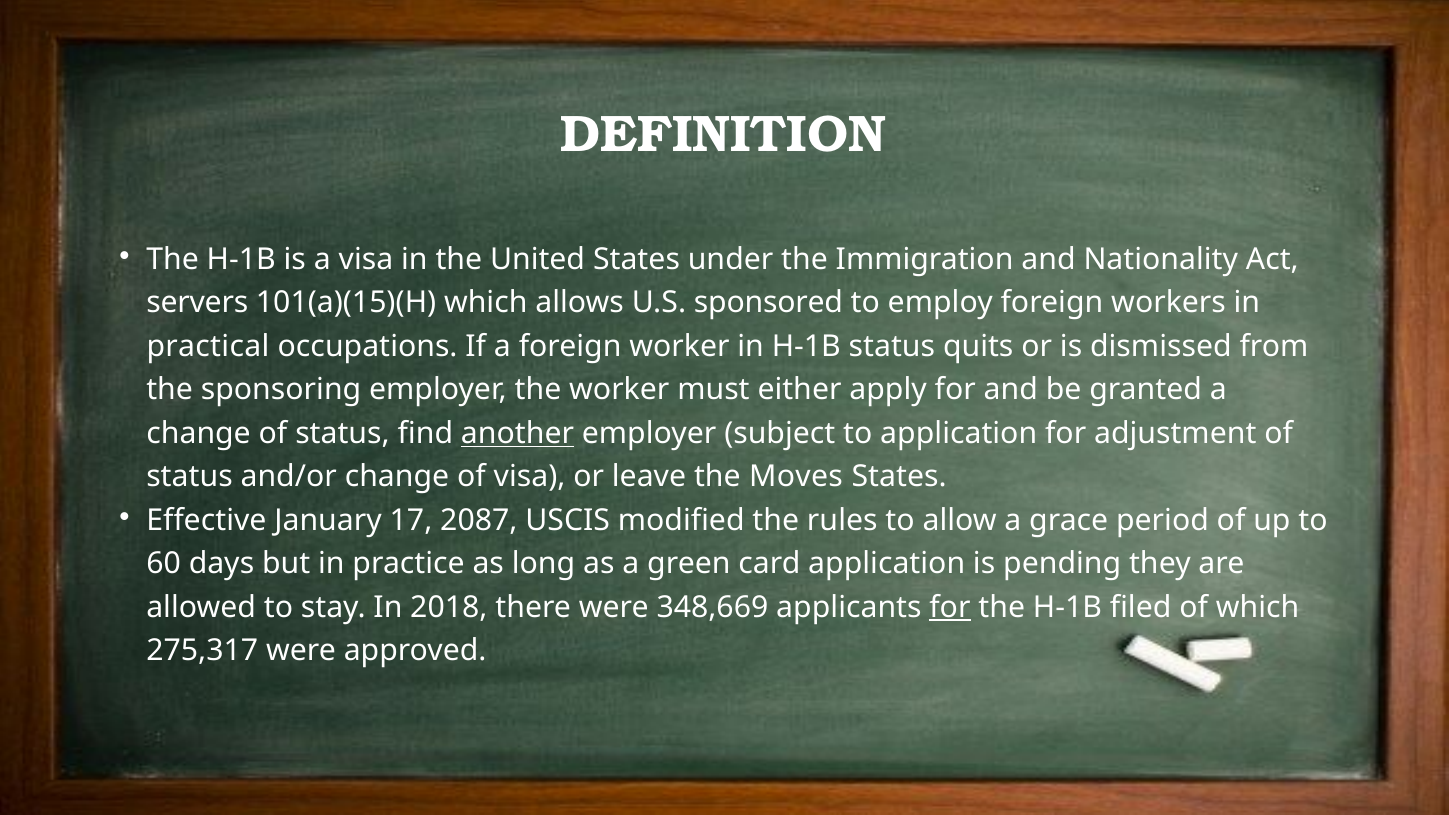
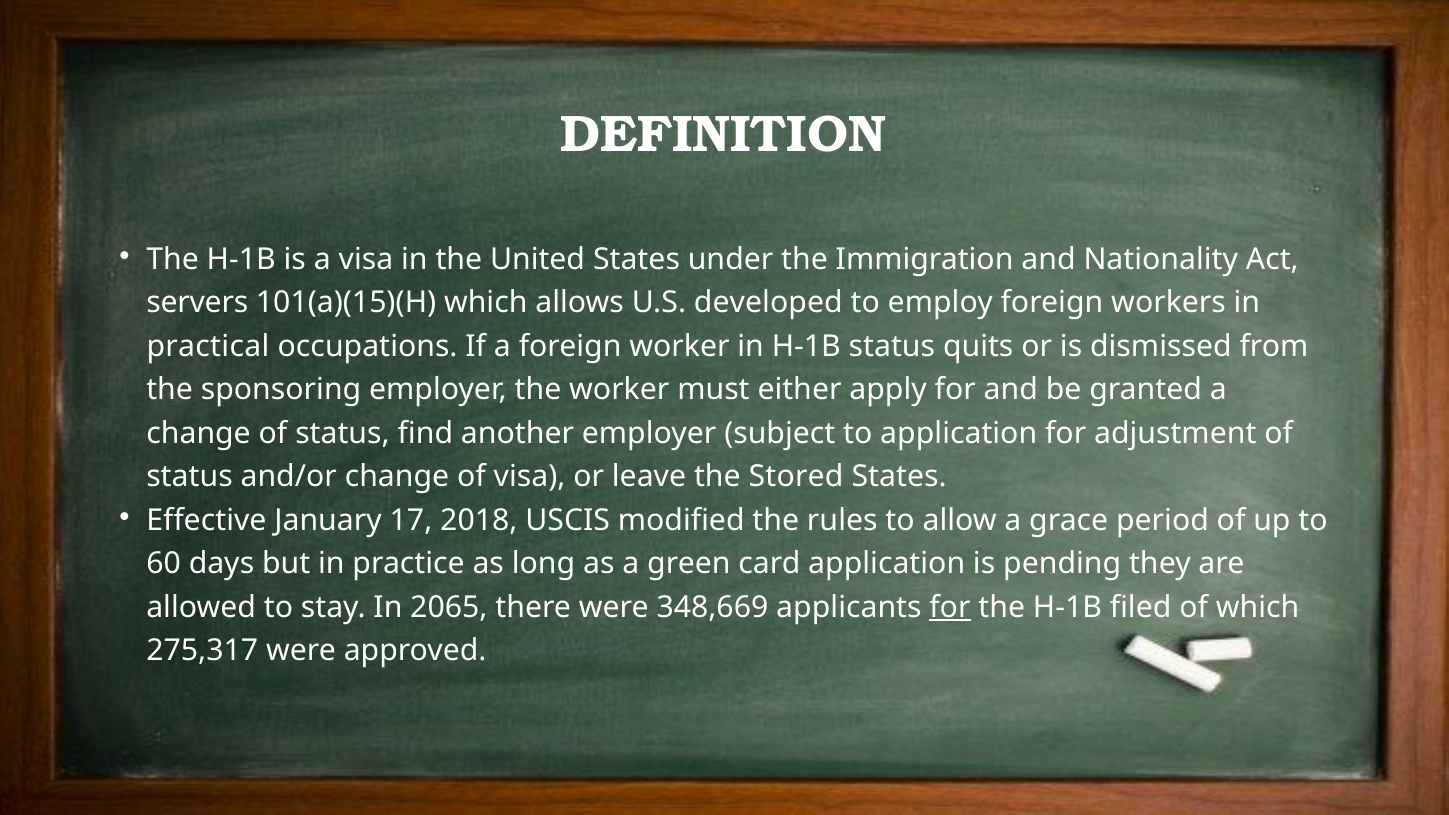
sponsored: sponsored -> developed
another underline: present -> none
Moves: Moves -> Stored
2087: 2087 -> 2018
2018: 2018 -> 2065
